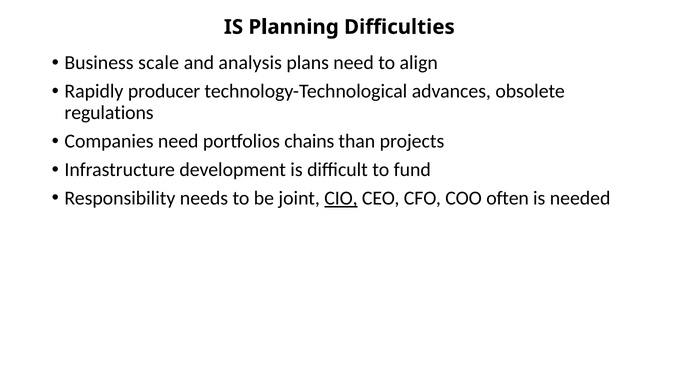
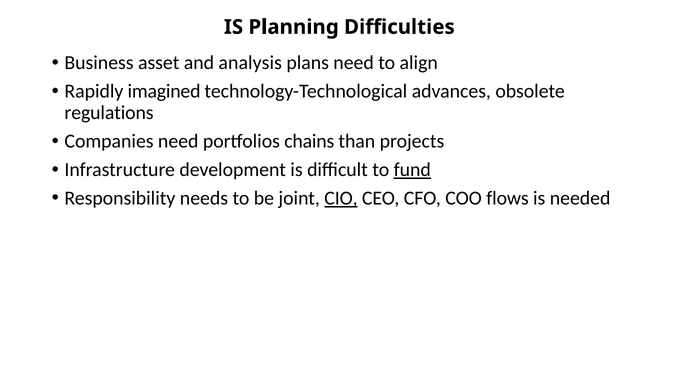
scale: scale -> asset
producer: producer -> imagined
fund underline: none -> present
often: often -> flows
